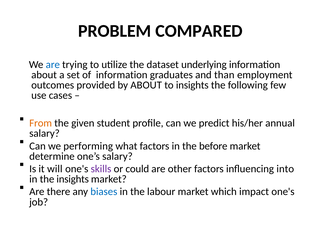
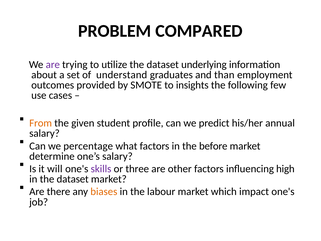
are at (53, 65) colour: blue -> purple
of information: information -> understand
by ABOUT: ABOUT -> SMOTE
performing: performing -> percentage
could: could -> three
into: into -> high
in the insights: insights -> dataset
biases colour: blue -> orange
